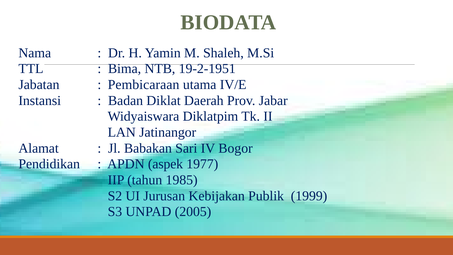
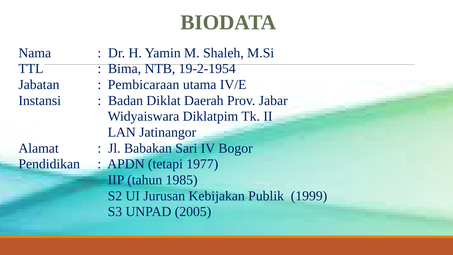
19-2-1951: 19-2-1951 -> 19-2-1954
aspek: aspek -> tetapi
